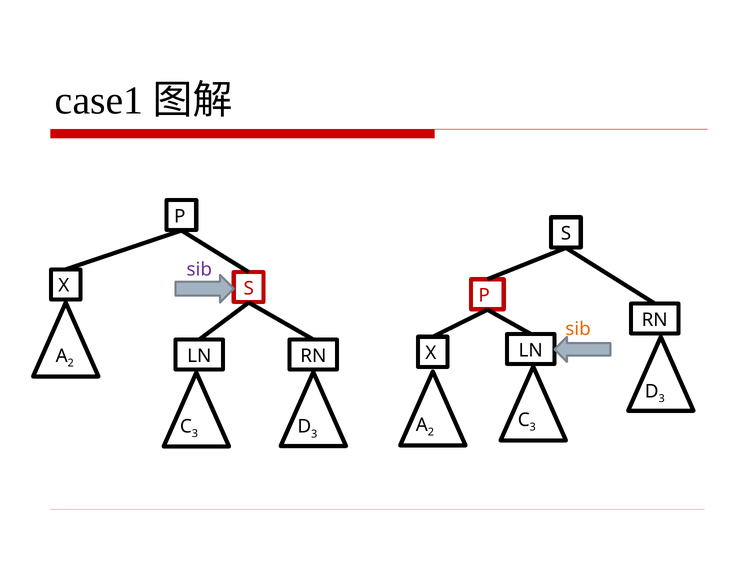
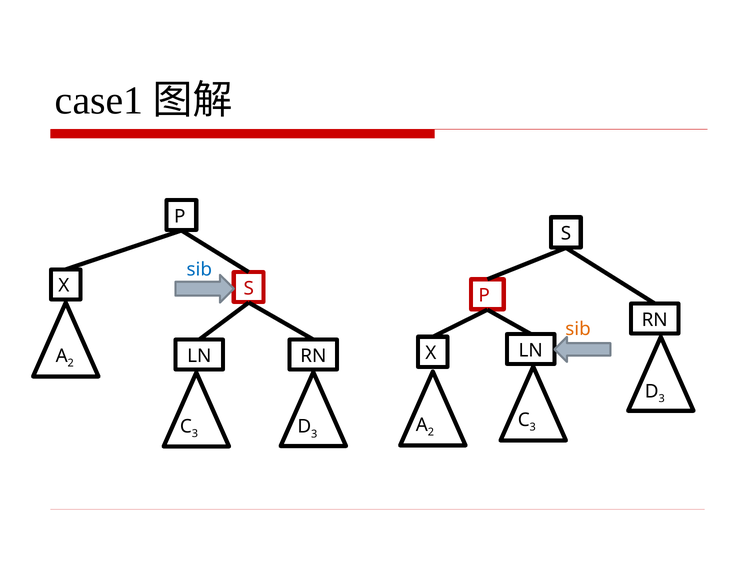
sib at (199, 270) colour: purple -> blue
